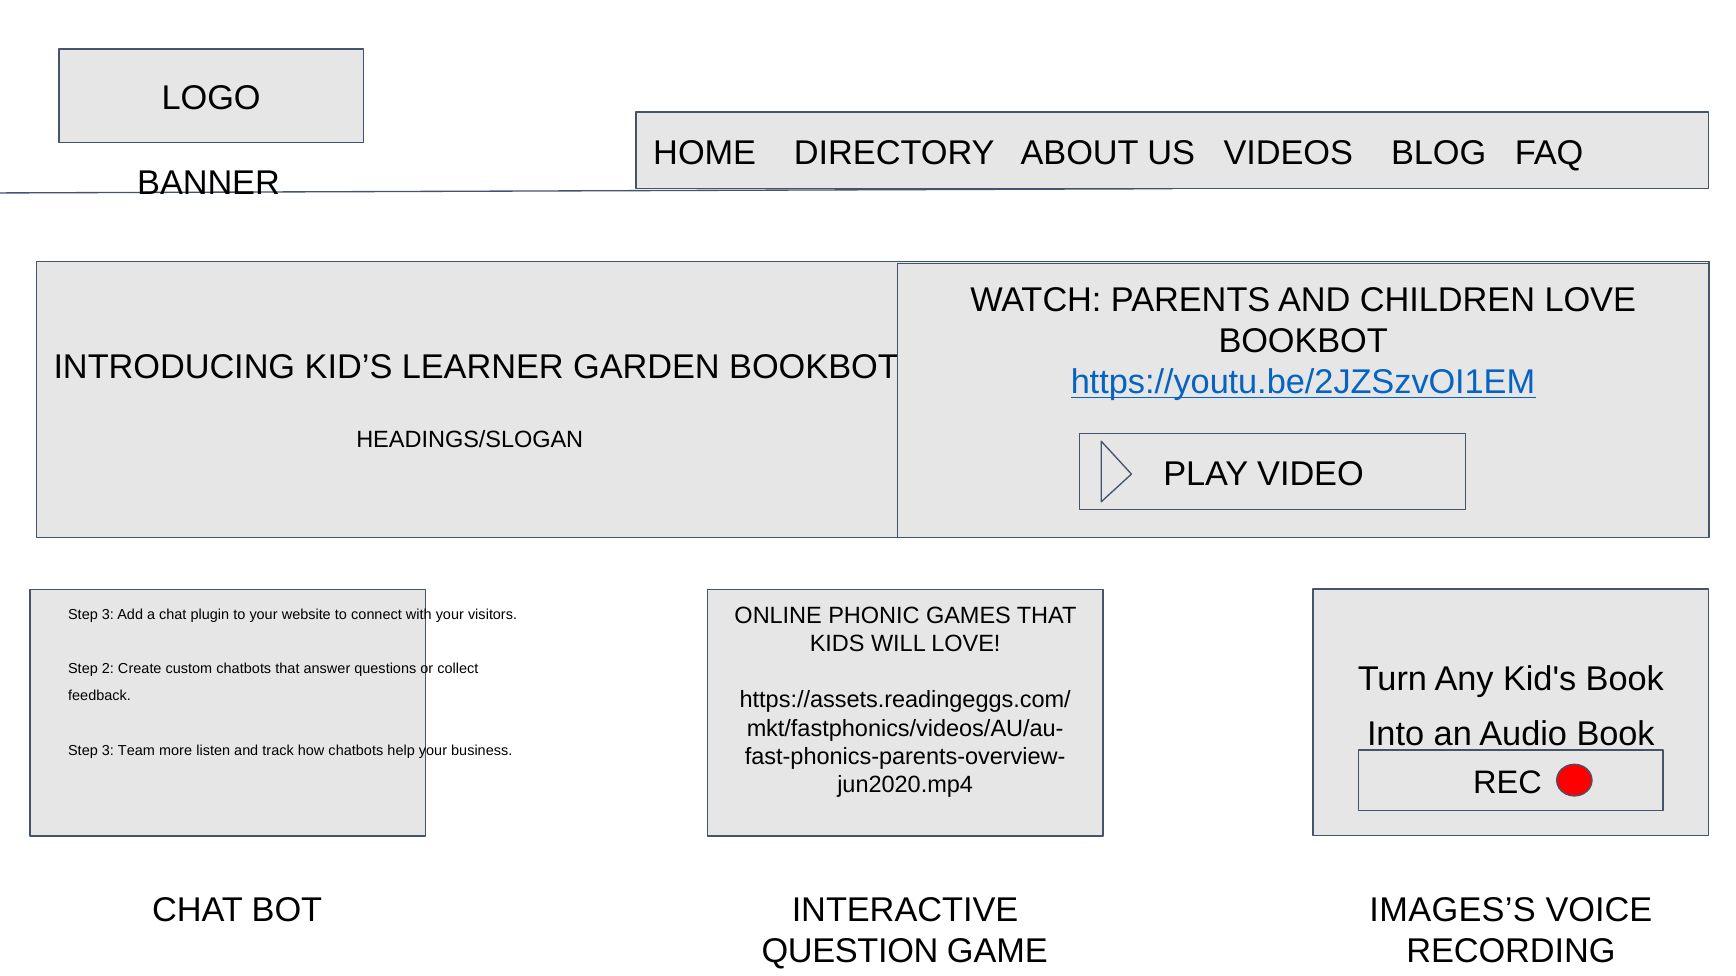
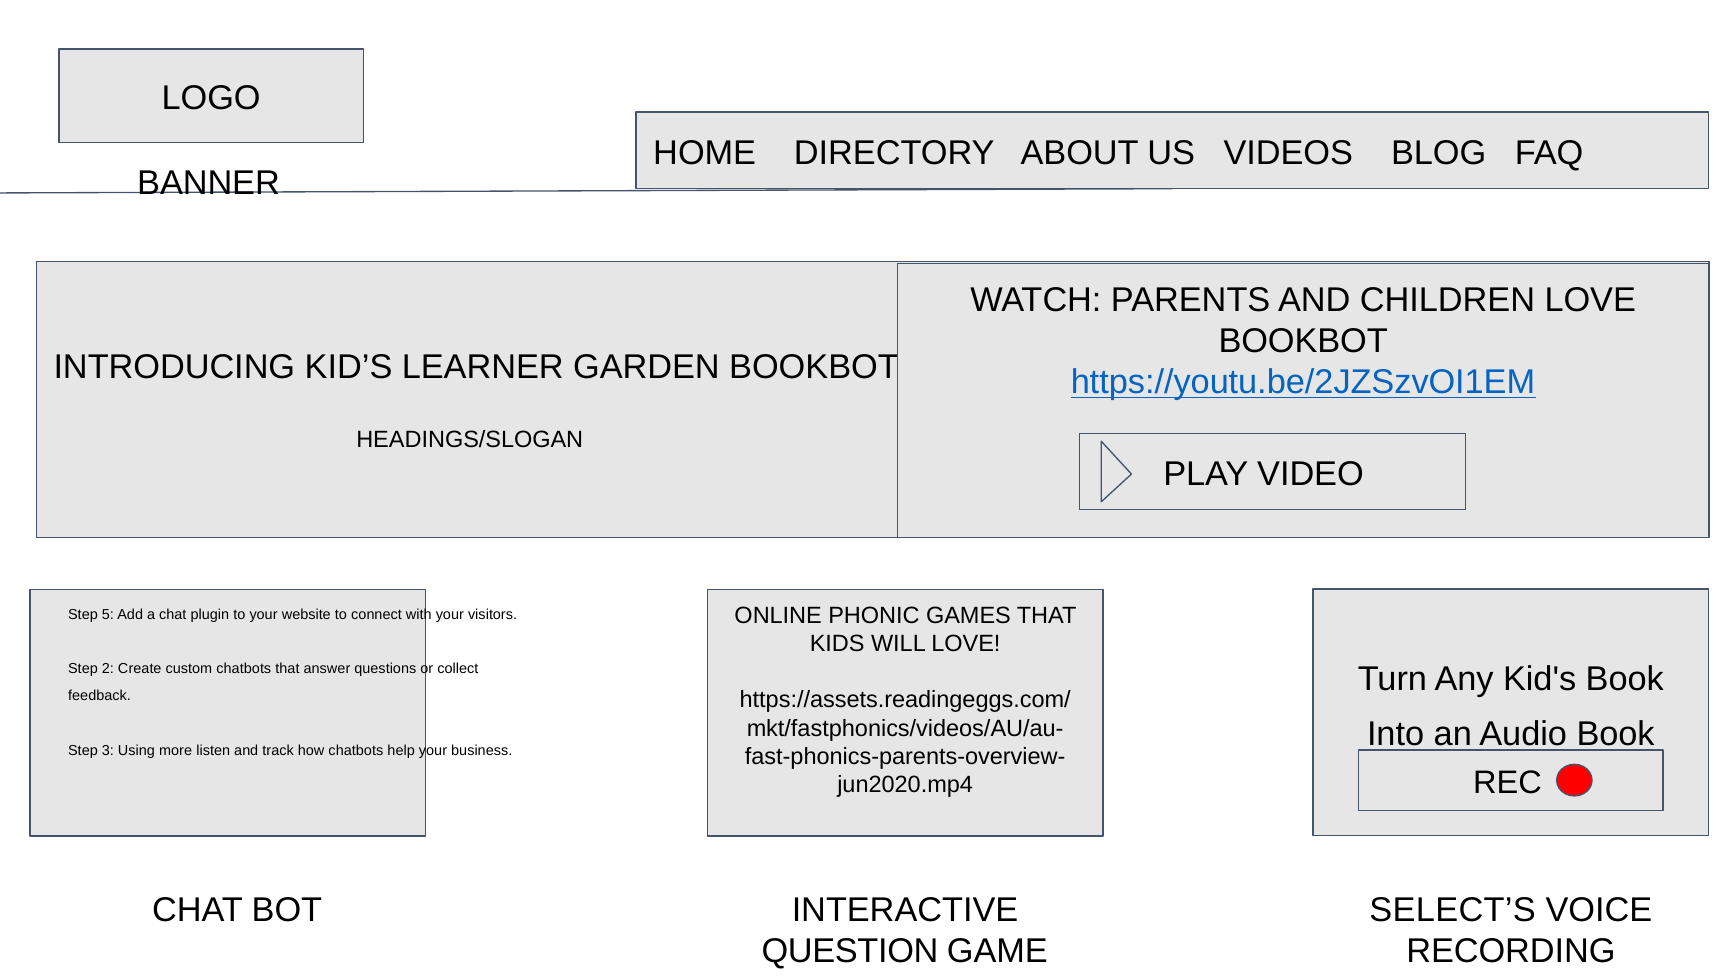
3 at (108, 615): 3 -> 5
Team: Team -> Using
IMAGES’S: IMAGES’S -> SELECT’S
